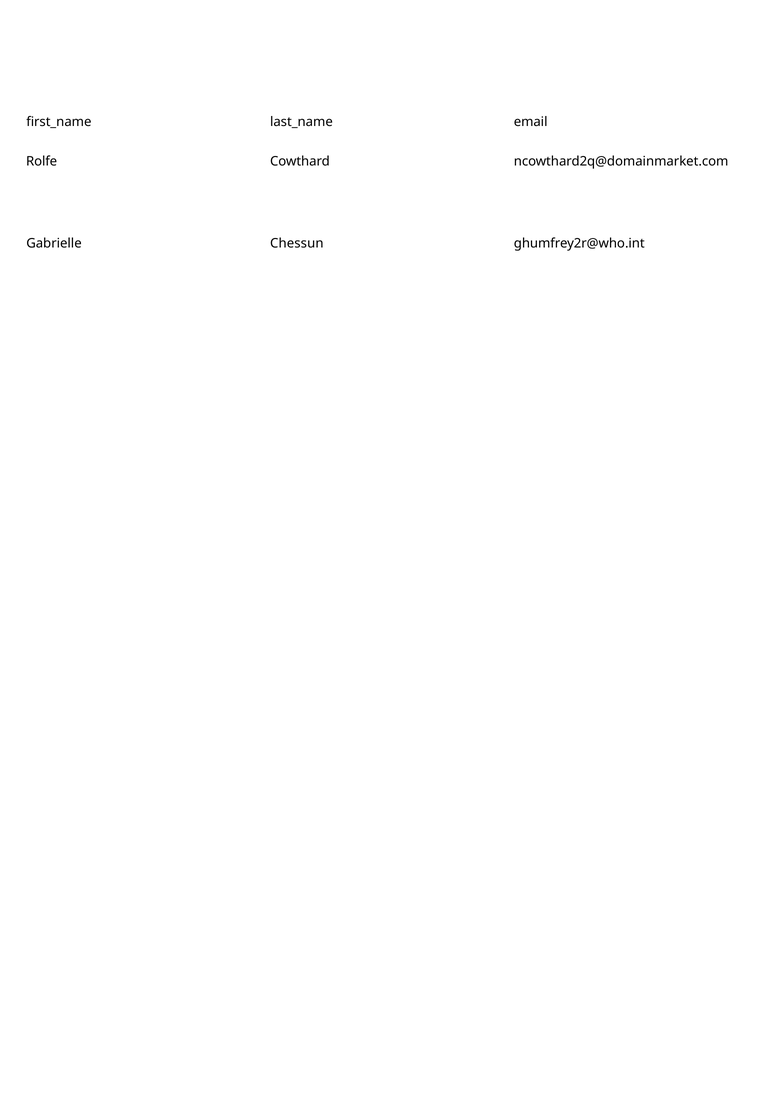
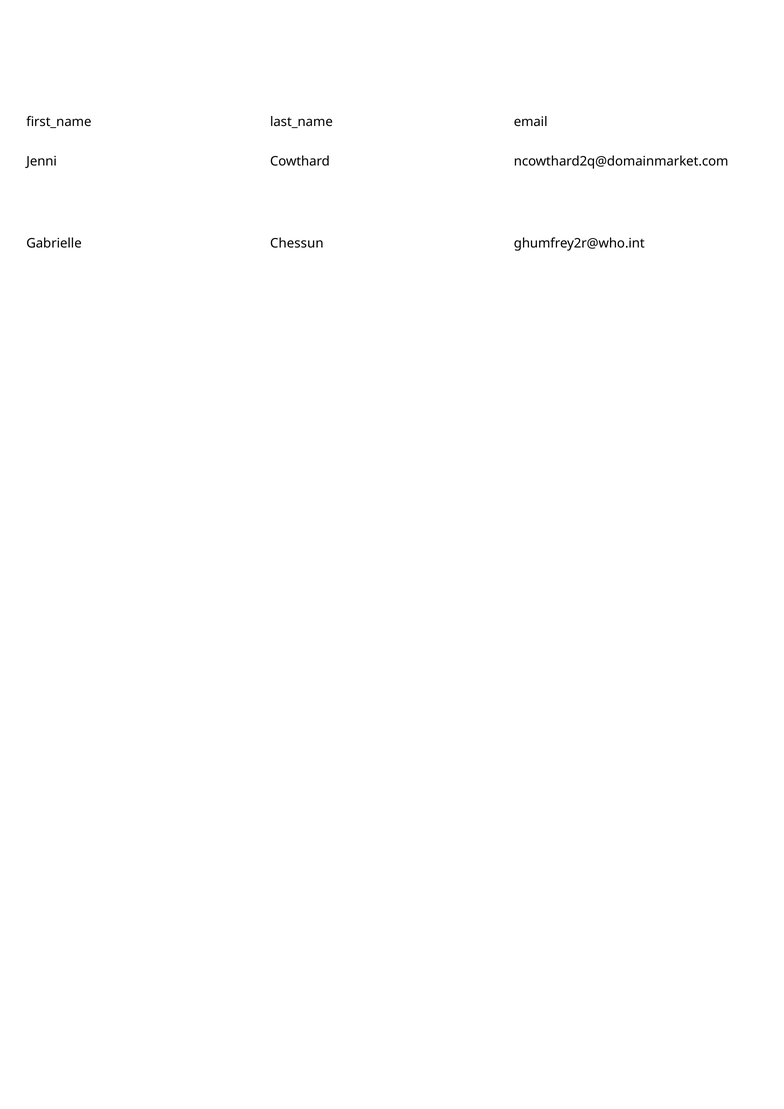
Rolfe: Rolfe -> Jenni
